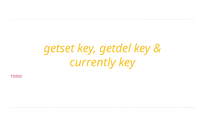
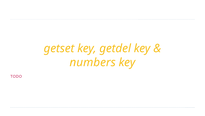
currently: currently -> numbers
